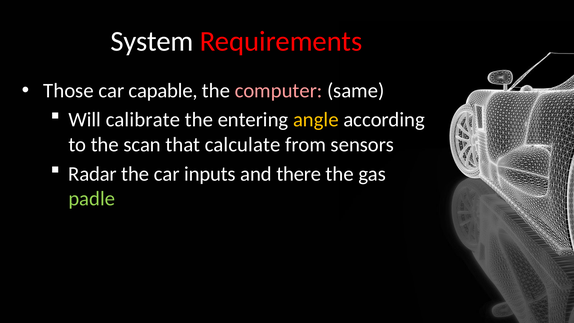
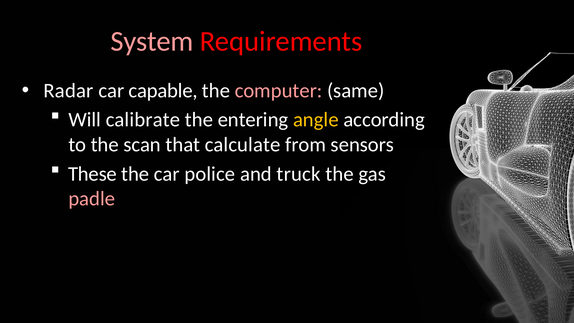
System colour: white -> pink
Those: Those -> Radar
Radar: Radar -> These
inputs: inputs -> police
there: there -> truck
padle colour: light green -> pink
